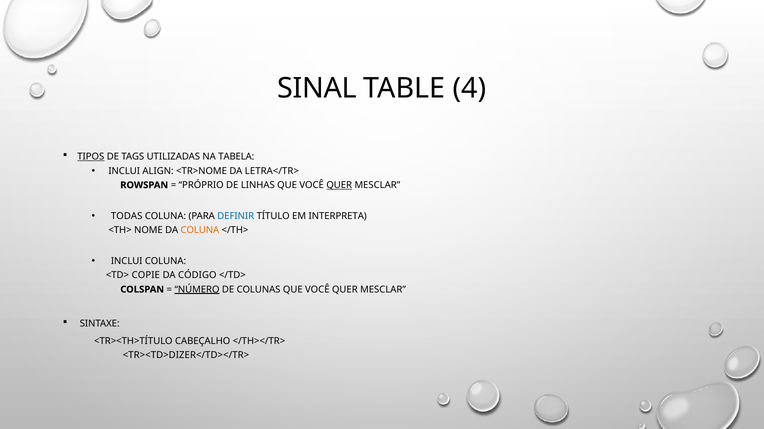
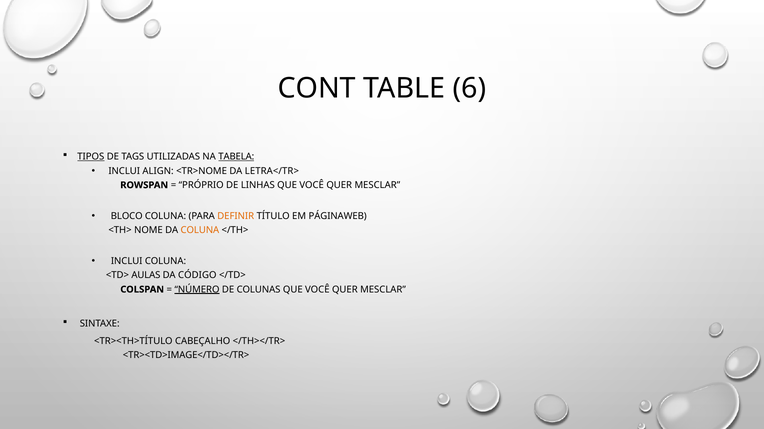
SINAL: SINAL -> CONT
4: 4 -> 6
TABELA underline: none -> present
QUER at (339, 185) underline: present -> none
TODAS: TODAS -> BLOCO
DEFINIR colour: blue -> orange
INTERPRETA: INTERPRETA -> PÁGINAWEB
COPIE: COPIE -> AULAS
<TR><TD>DIZER</TD></TR>: <TR><TD>DIZER</TD></TR> -> <TR><TD>IMAGE</TD></TR>
